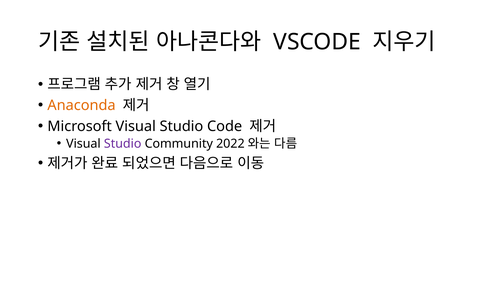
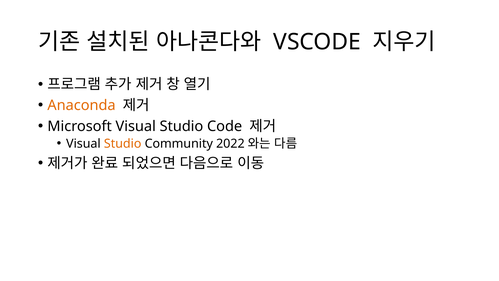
Studio at (123, 143) colour: purple -> orange
